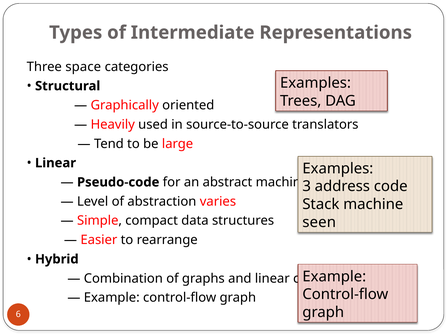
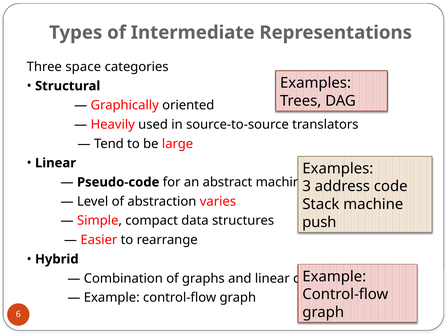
seen: seen -> push
